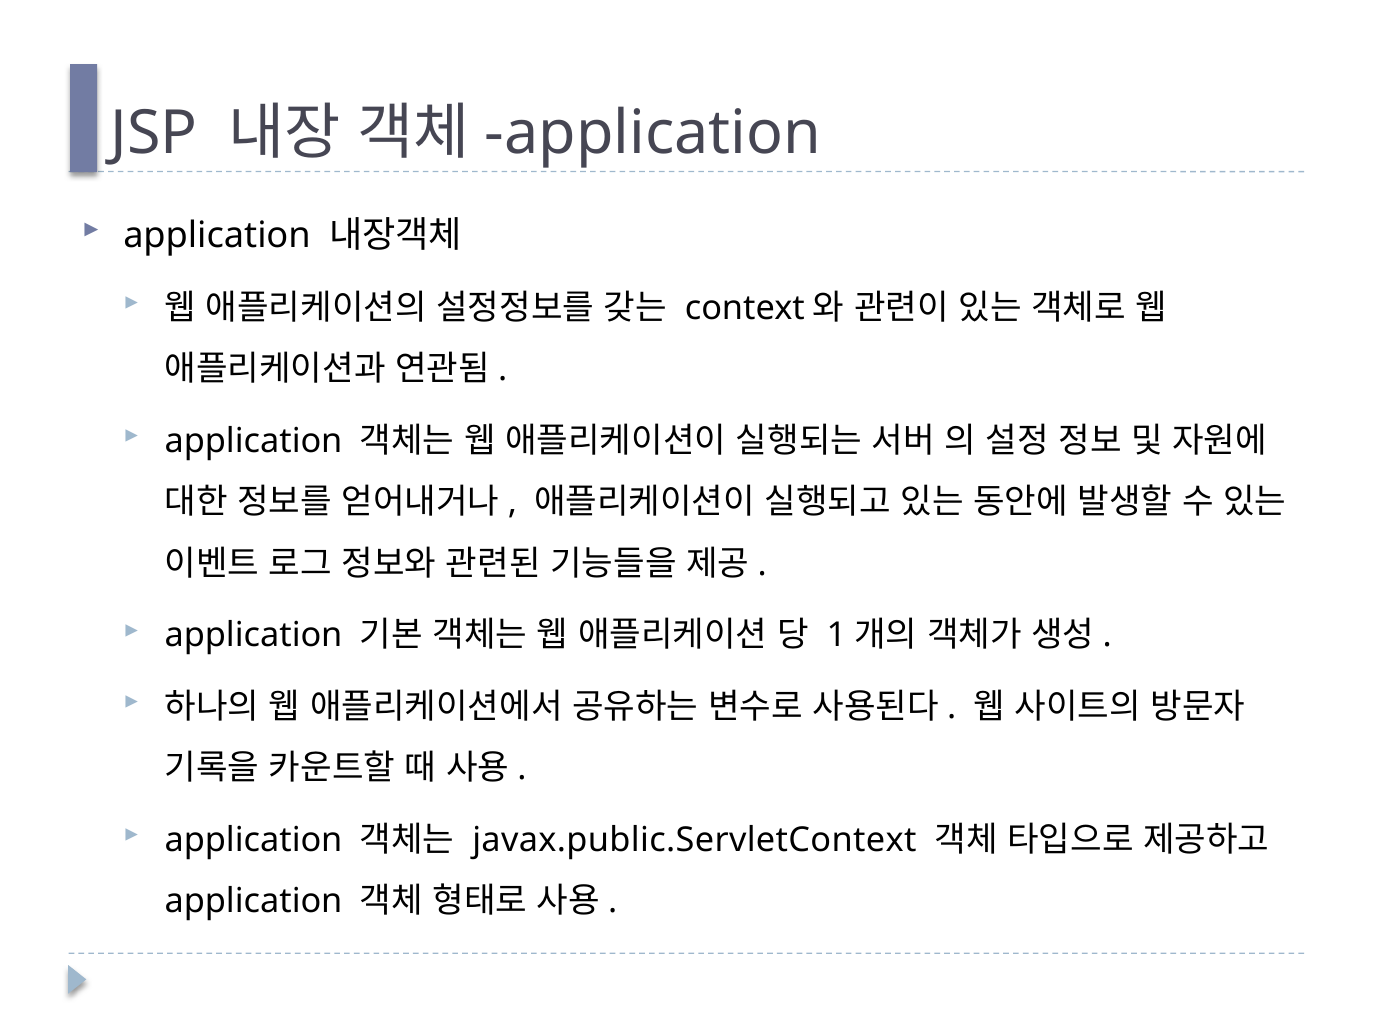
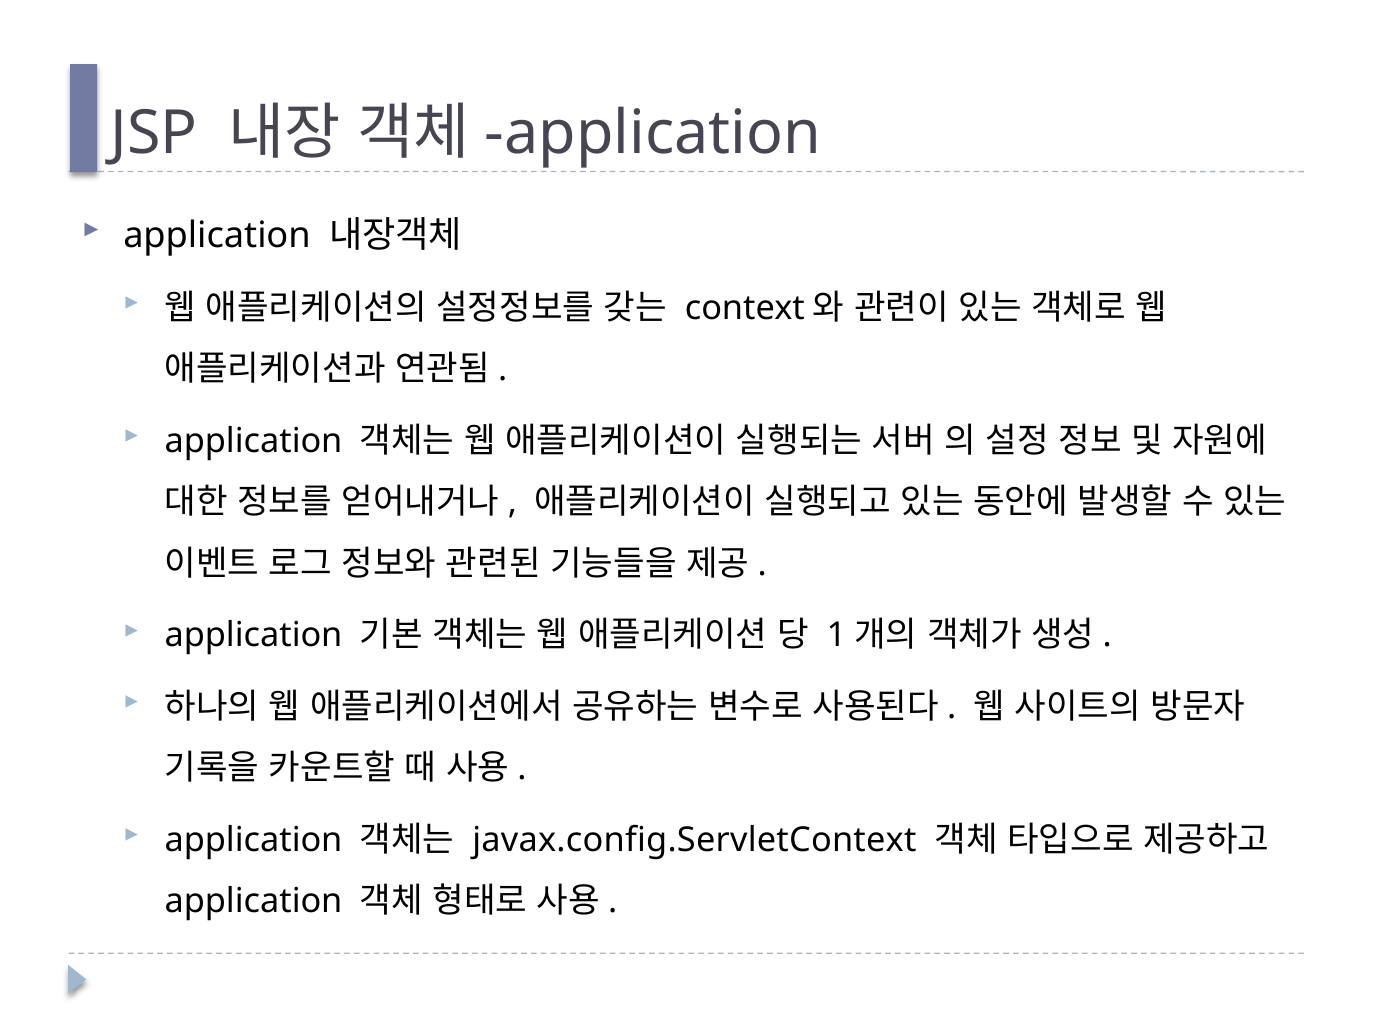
javax.public.ServletContext: javax.public.ServletContext -> javax.config.ServletContext
